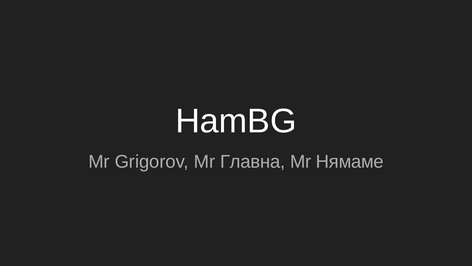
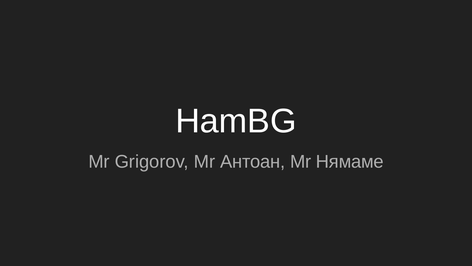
Главна: Главна -> Антоан
